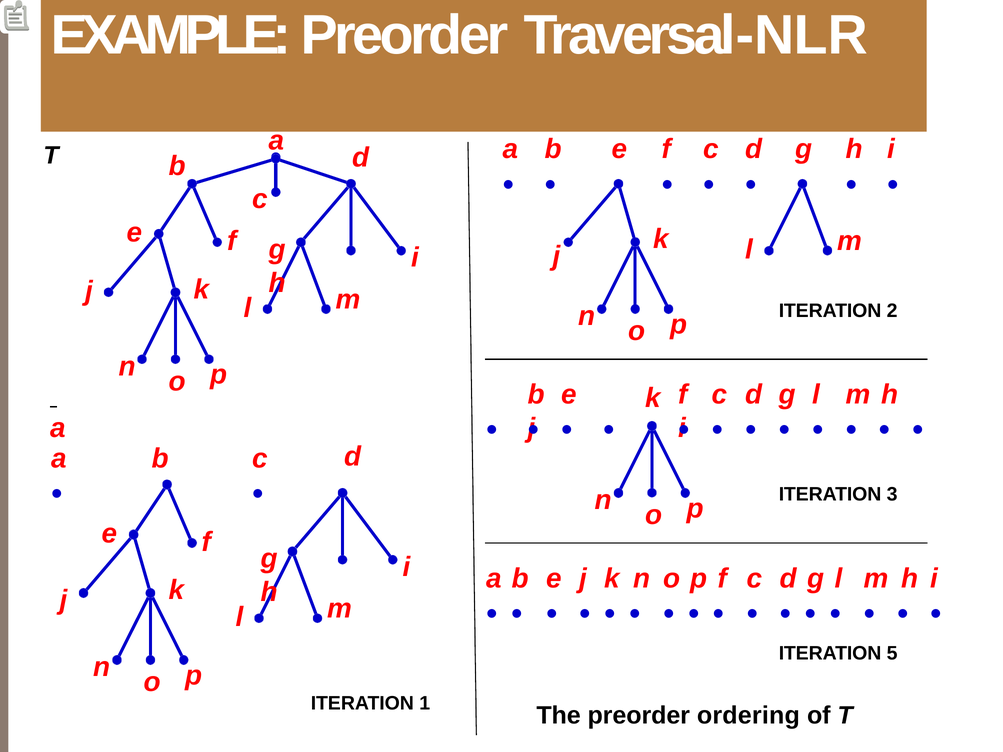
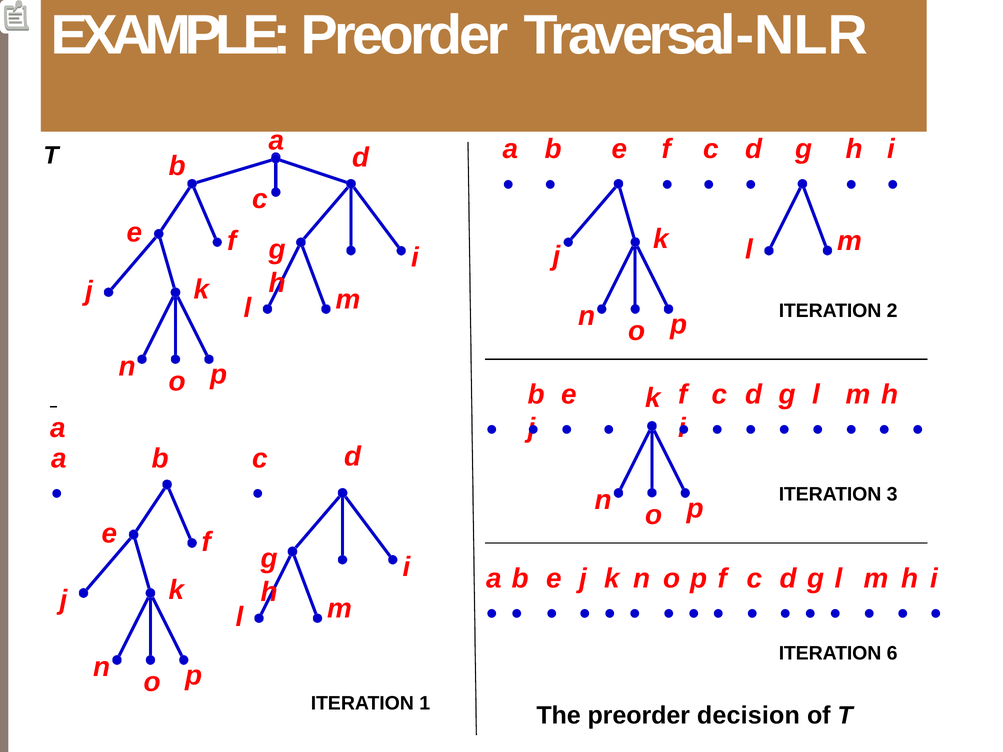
5: 5 -> 6
ordering: ordering -> decision
